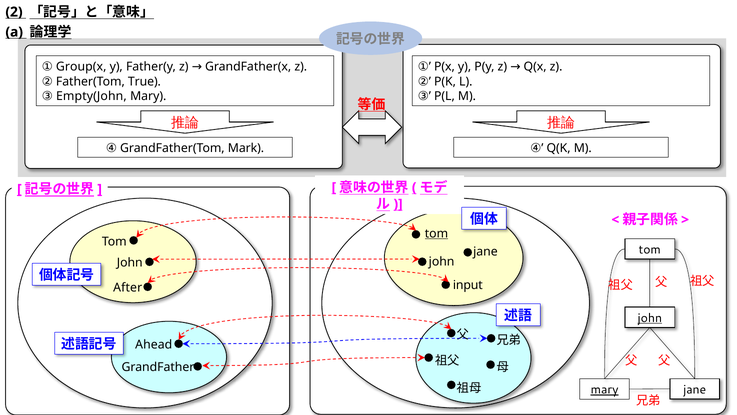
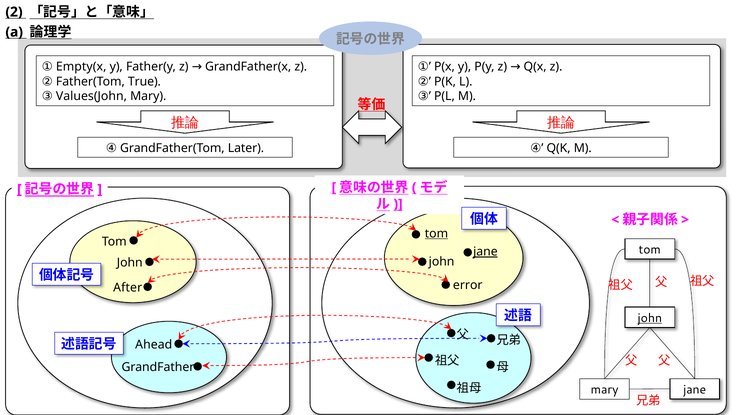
Group(x: Group(x -> Empty(x
Empty(John: Empty(John -> Values(John
Mark: Mark -> Later
jane at (485, 251) underline: none -> present
input: input -> error
mary at (605, 389) underline: present -> none
